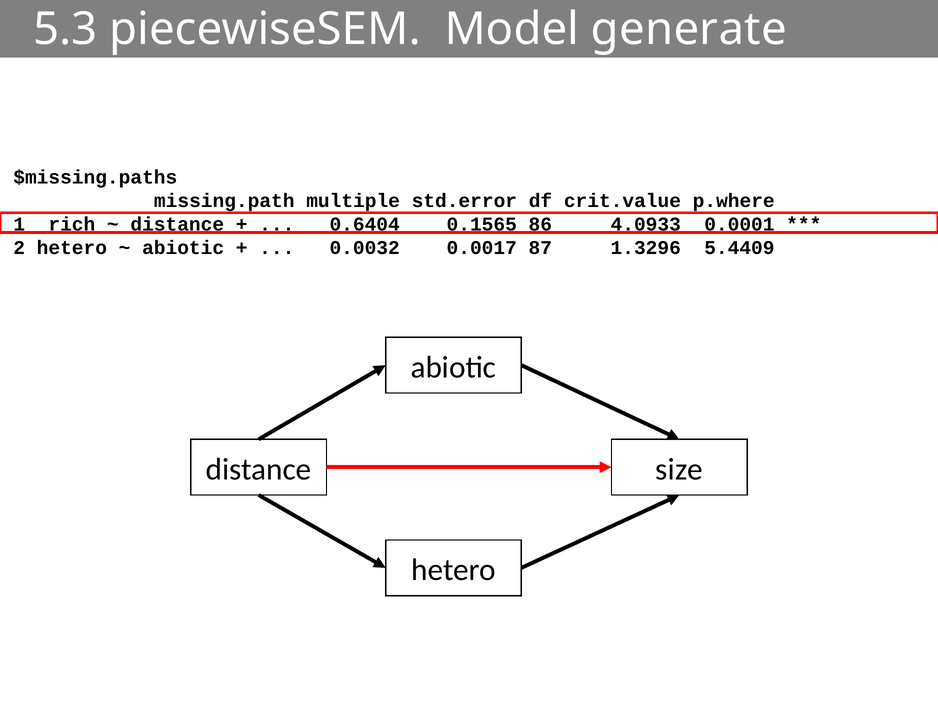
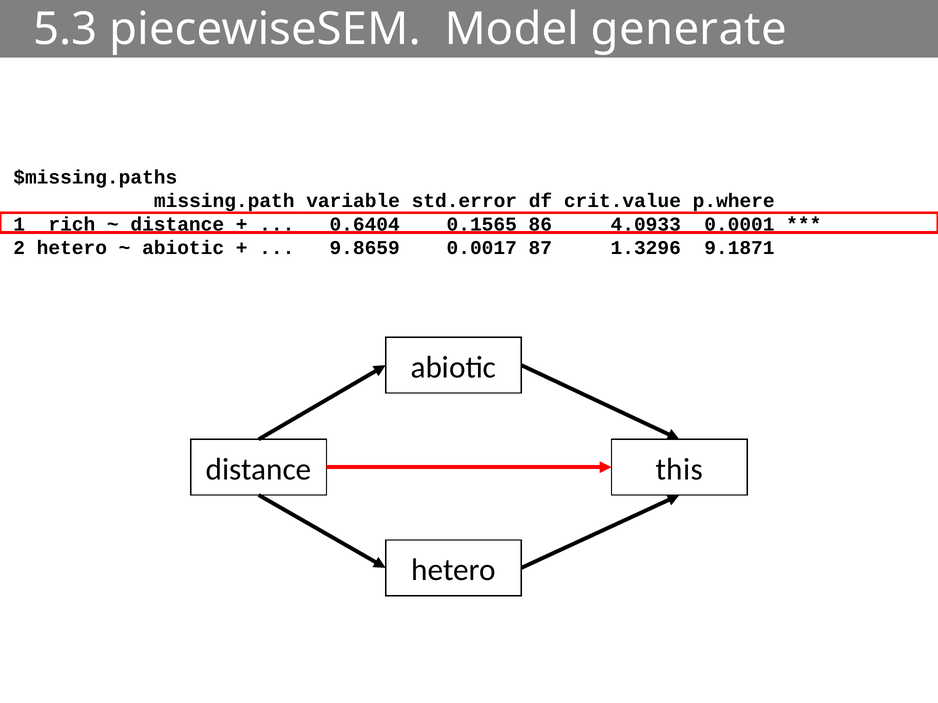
multiple: multiple -> variable
0.0032: 0.0032 -> 9.8659
5.4409: 5.4409 -> 9.1871
size: size -> this
